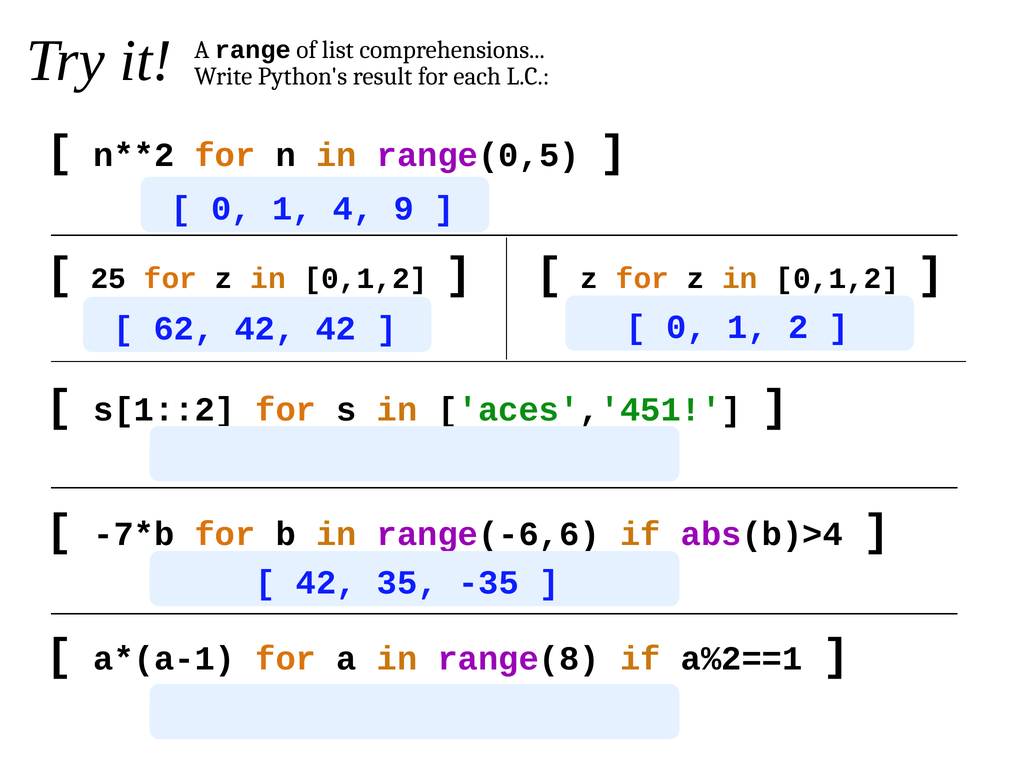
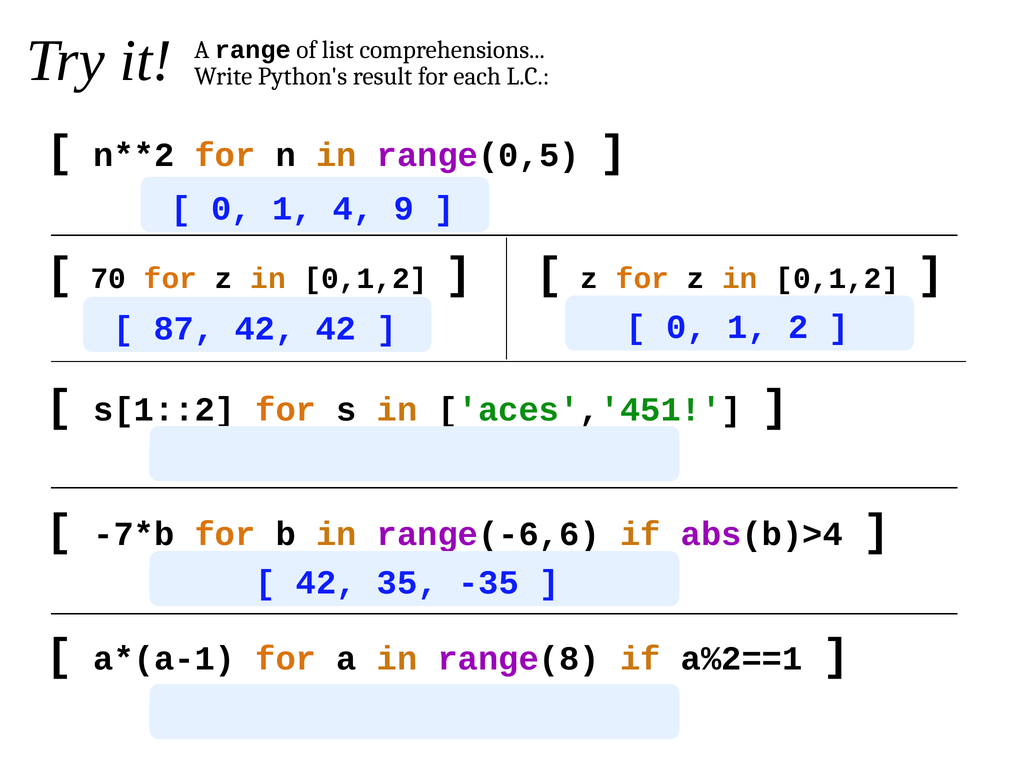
25: 25 -> 70
62: 62 -> 87
